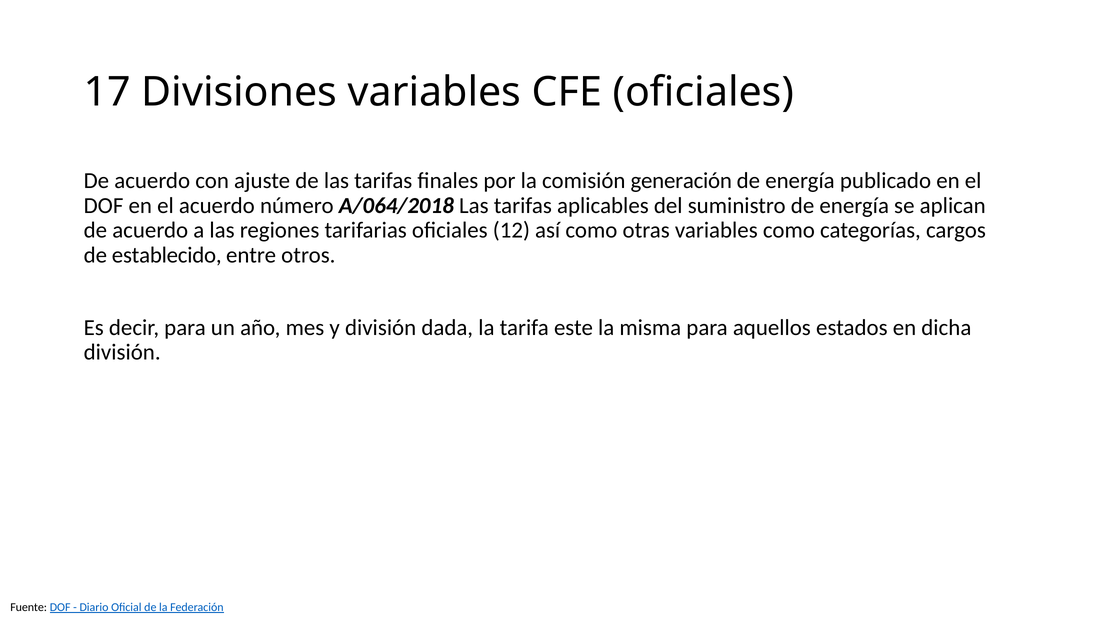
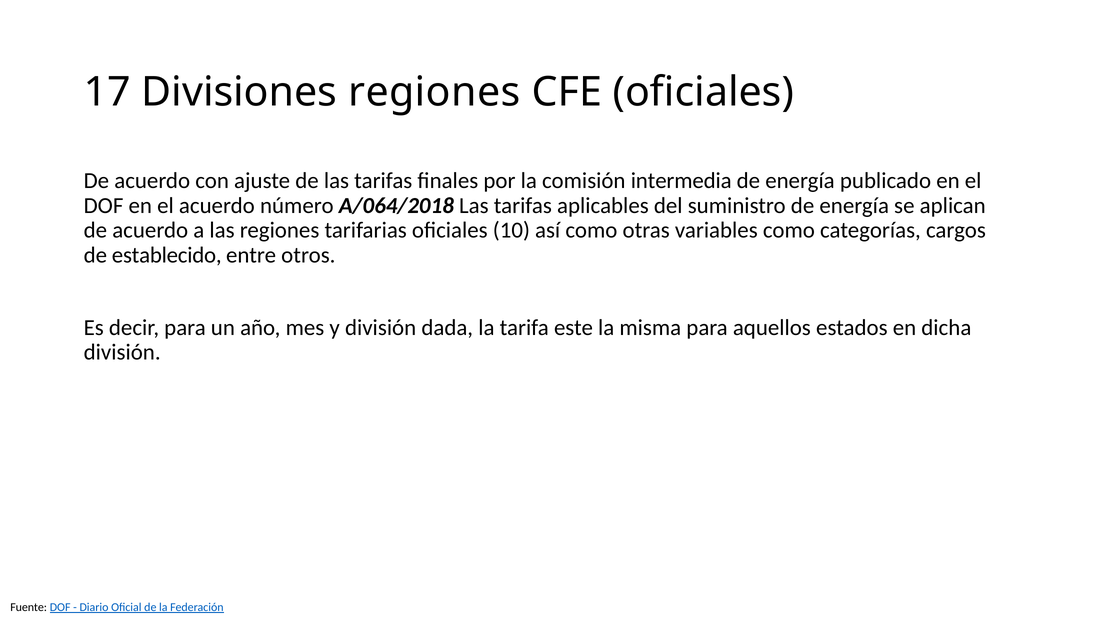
Divisiones variables: variables -> regiones
generación: generación -> intermedia
12: 12 -> 10
